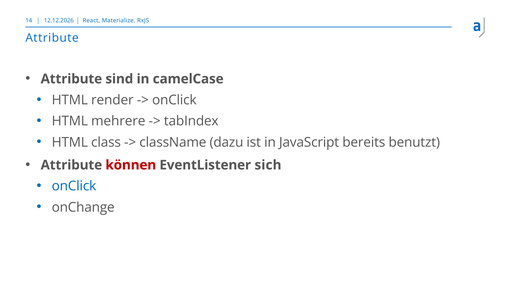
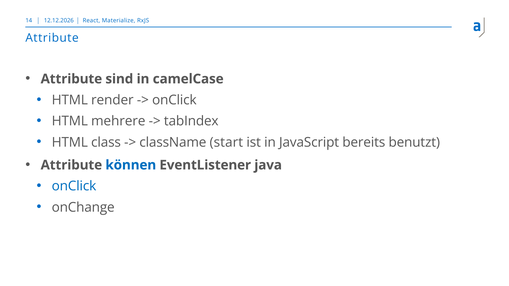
dazu: dazu -> start
können colour: red -> blue
sich: sich -> java
